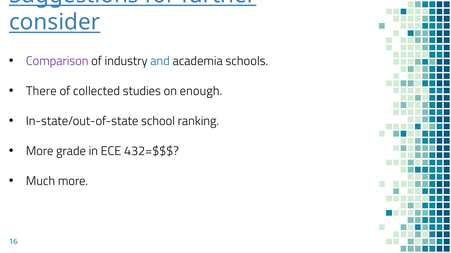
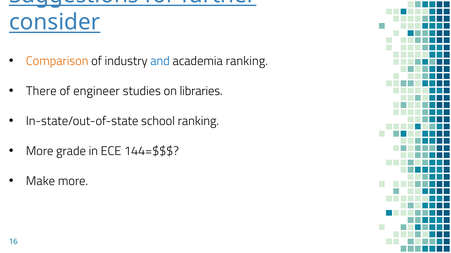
Comparison colour: purple -> orange
academia schools: schools -> ranking
collected: collected -> engineer
enough: enough -> libraries
432=$$$: 432=$$$ -> 144=$$$
Much: Much -> Make
